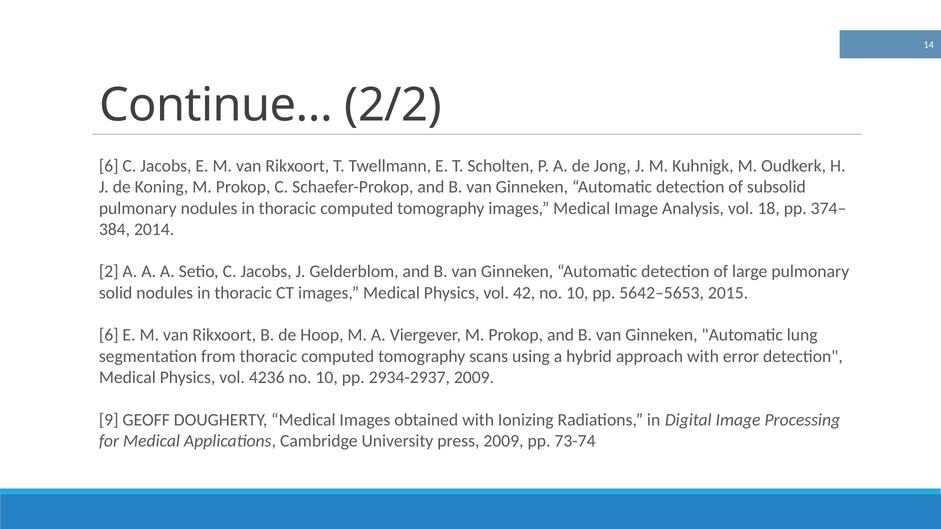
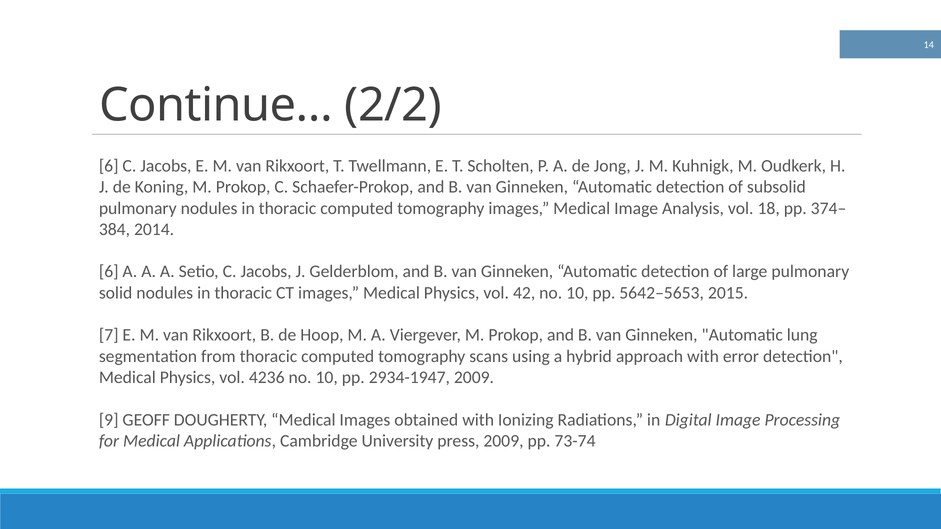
2 at (109, 272): 2 -> 6
6 at (109, 335): 6 -> 7
2934-2937: 2934-2937 -> 2934-1947
